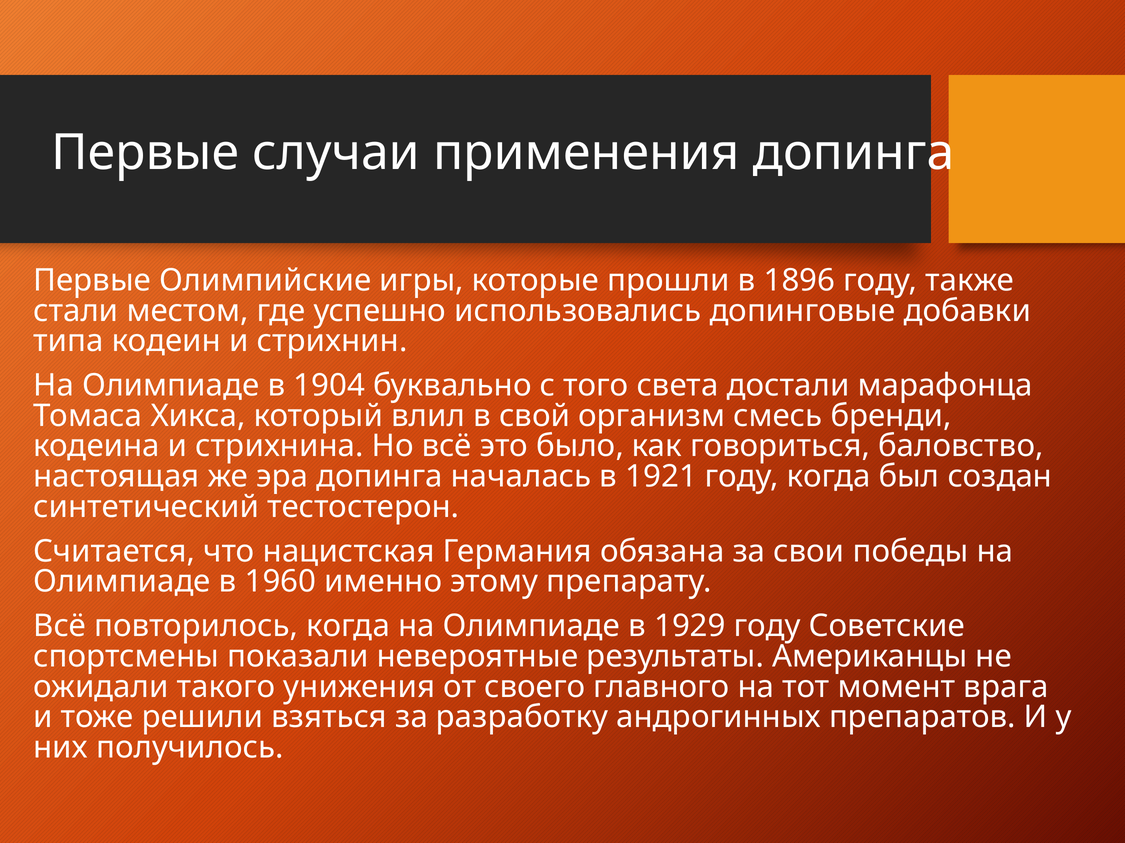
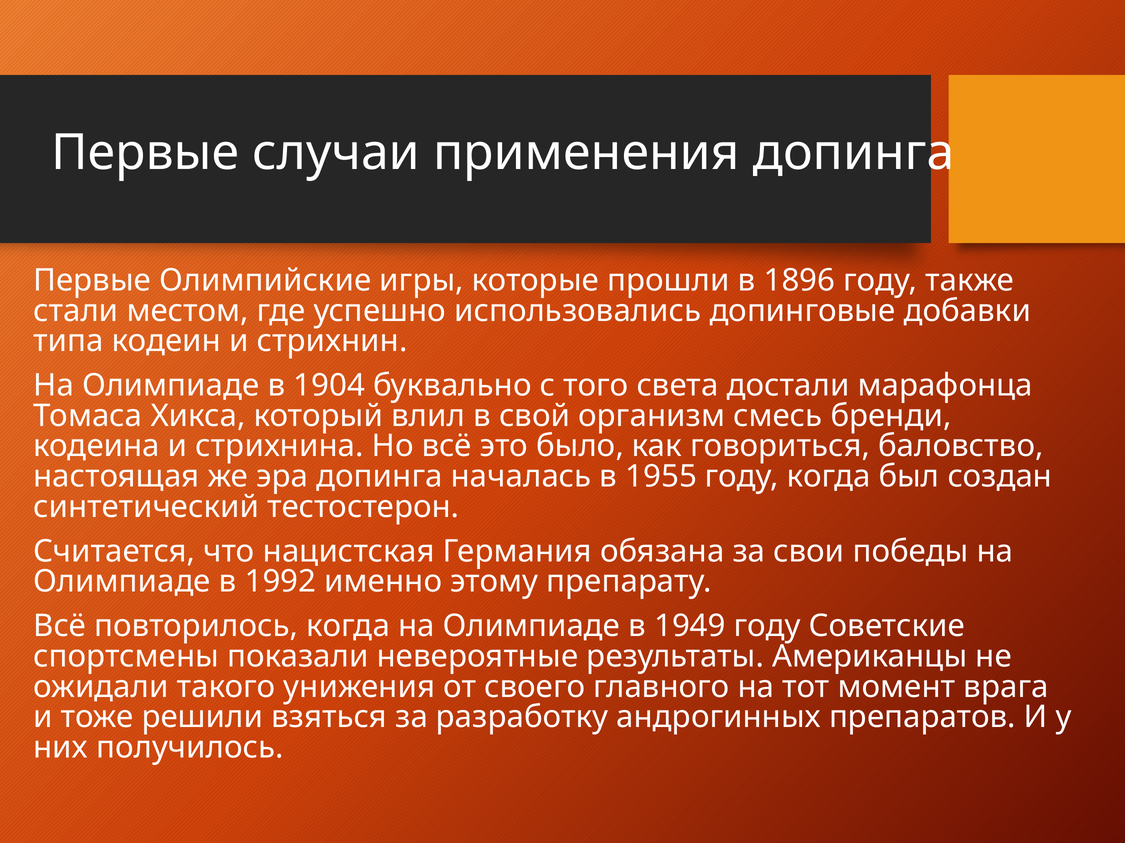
1921: 1921 -> 1955
1960: 1960 -> 1992
1929: 1929 -> 1949
